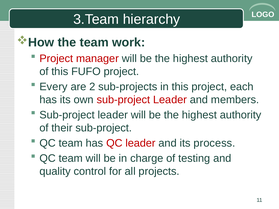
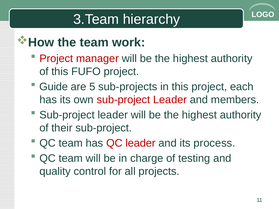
Every: Every -> Guide
2: 2 -> 5
